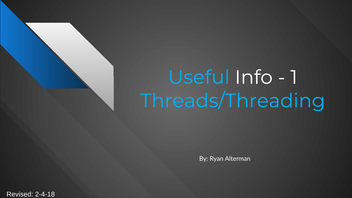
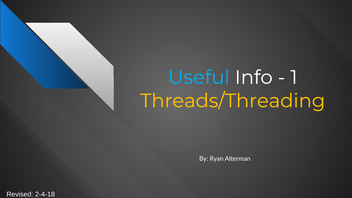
Threads/Threading colour: light blue -> yellow
